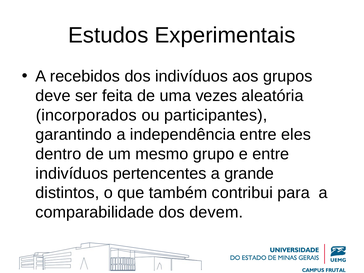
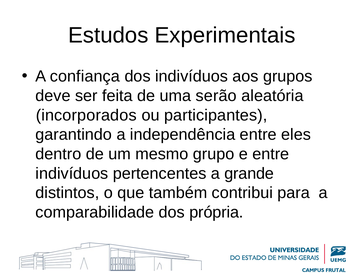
recebidos: recebidos -> confiança
vezes: vezes -> serão
devem: devem -> própria
